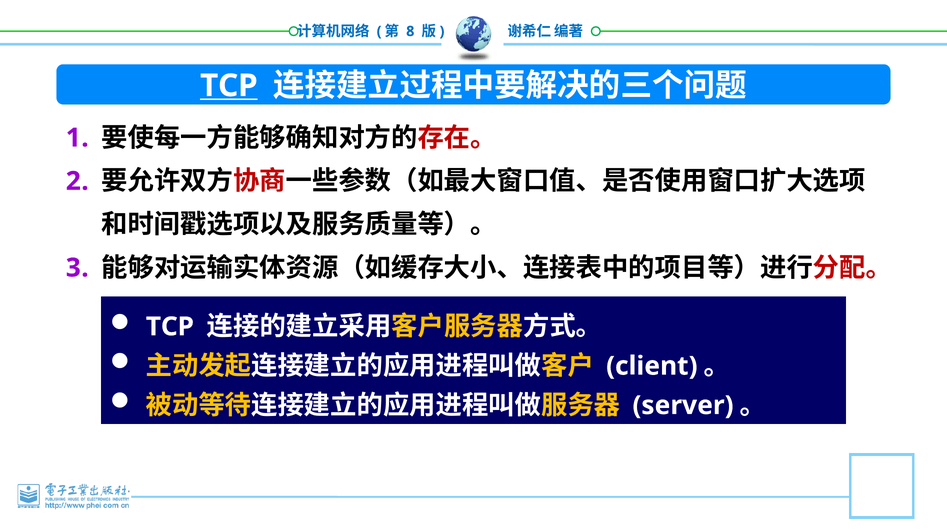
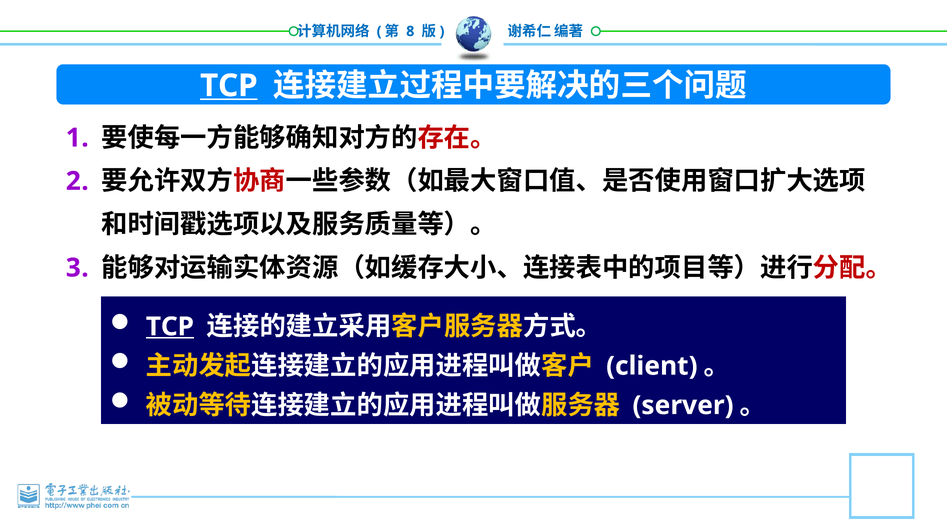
TCP at (170, 327) underline: none -> present
